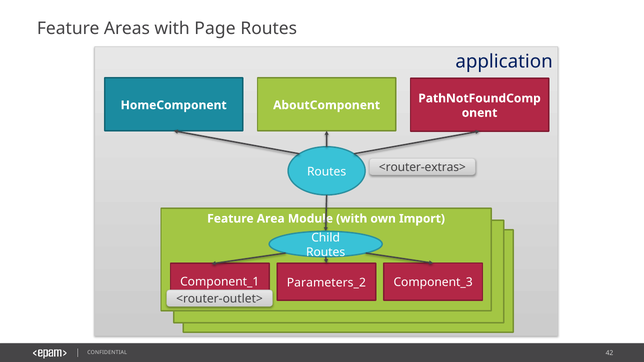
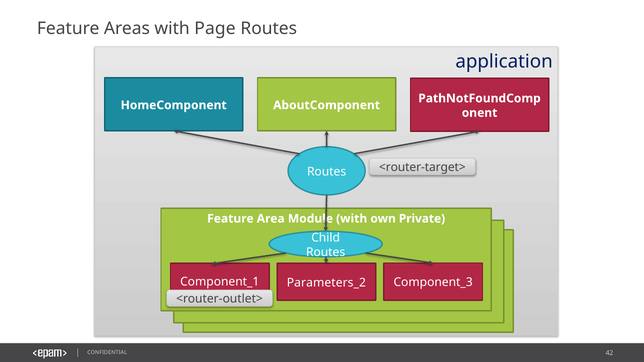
<router-extras>: <router-extras> -> <router-target>
Import: Import -> Private
